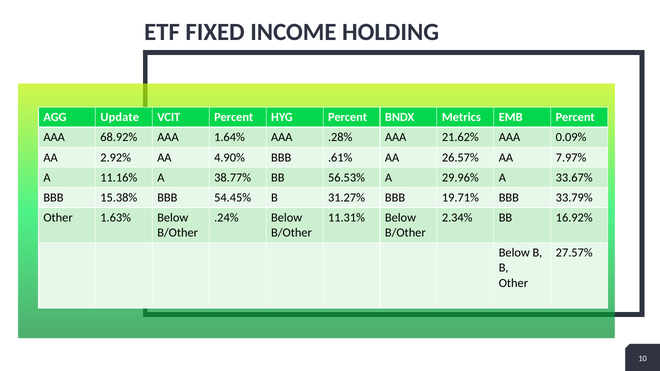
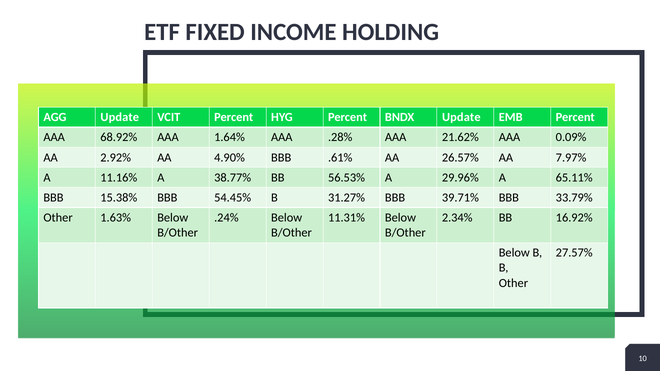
BNDX Metrics: Metrics -> Update
33.67%: 33.67% -> 65.11%
19.71%: 19.71% -> 39.71%
